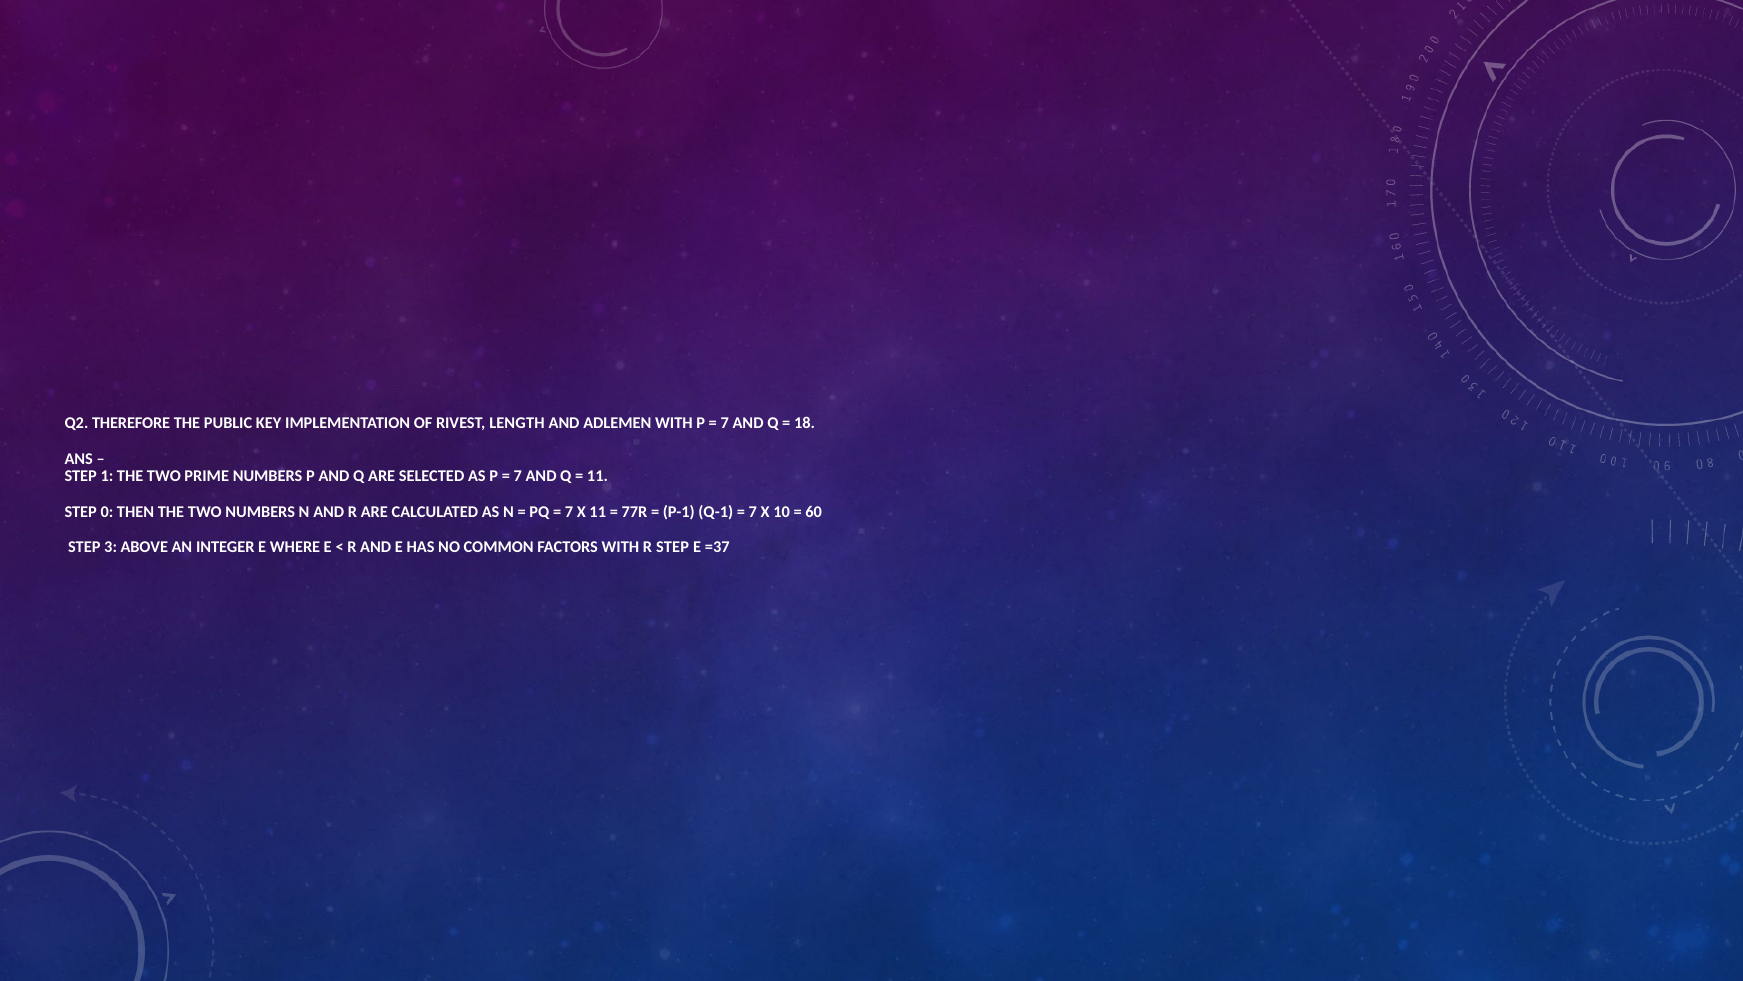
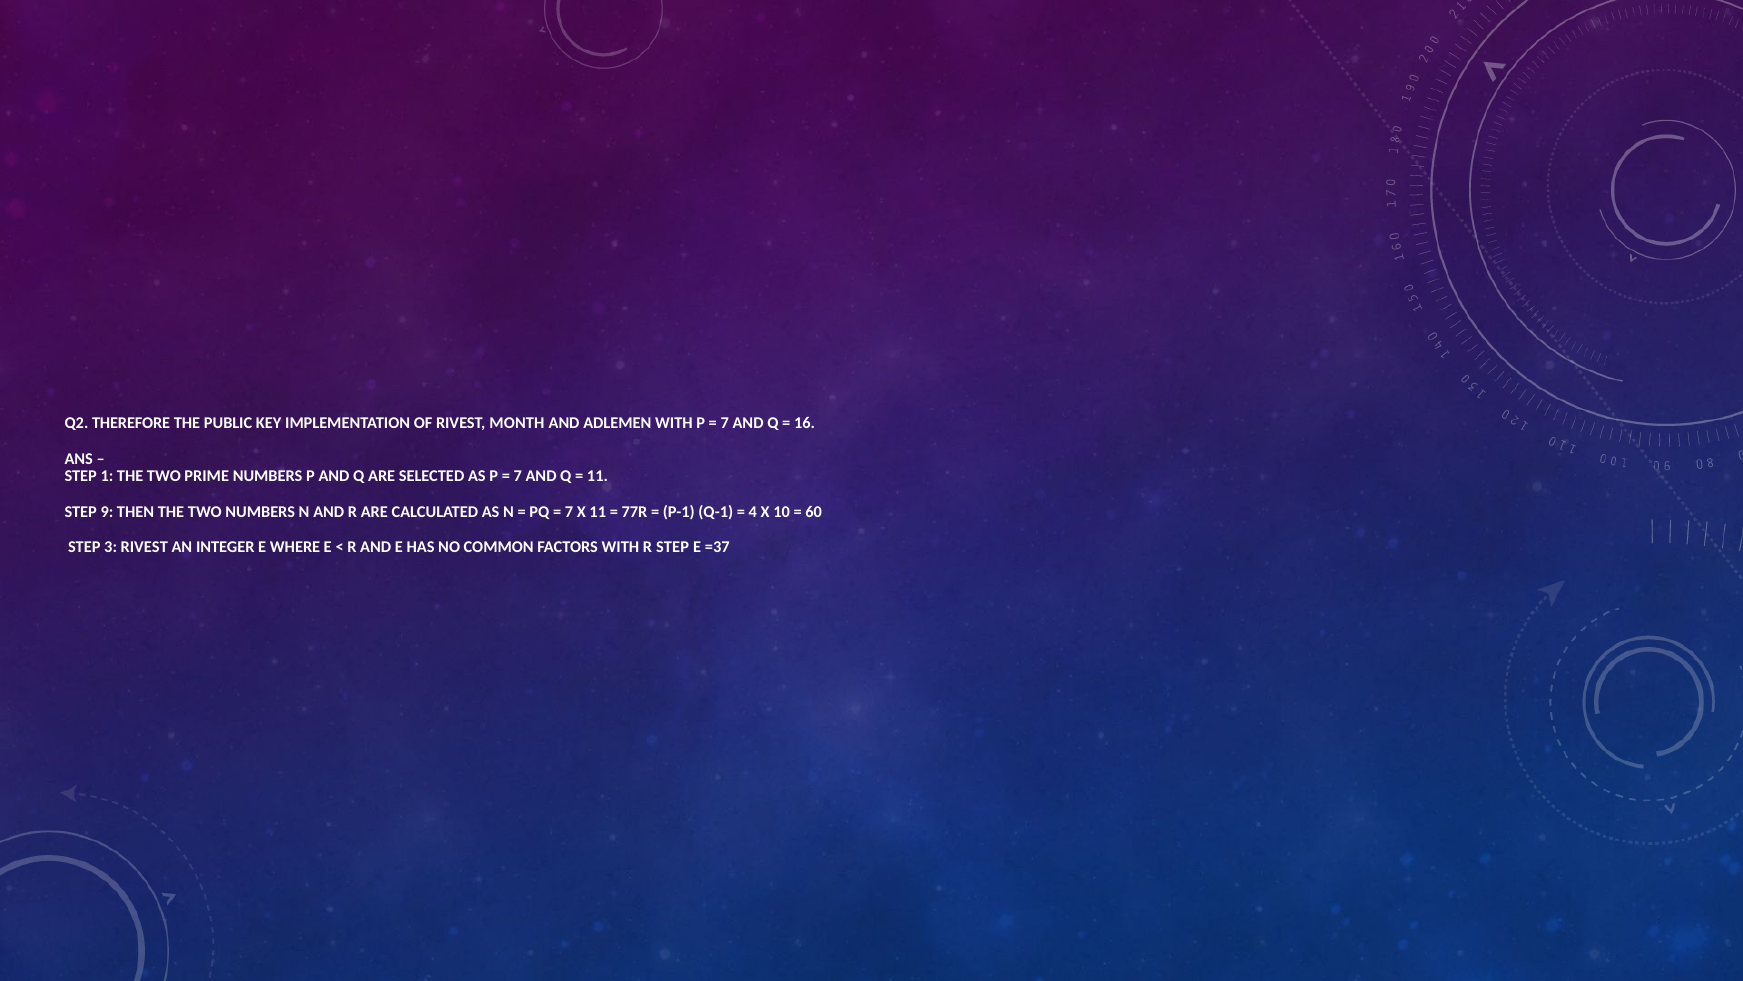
LENGTH: LENGTH -> MONTH
18: 18 -> 16
0: 0 -> 9
7 at (753, 512): 7 -> 4
3 ABOVE: ABOVE -> RIVEST
